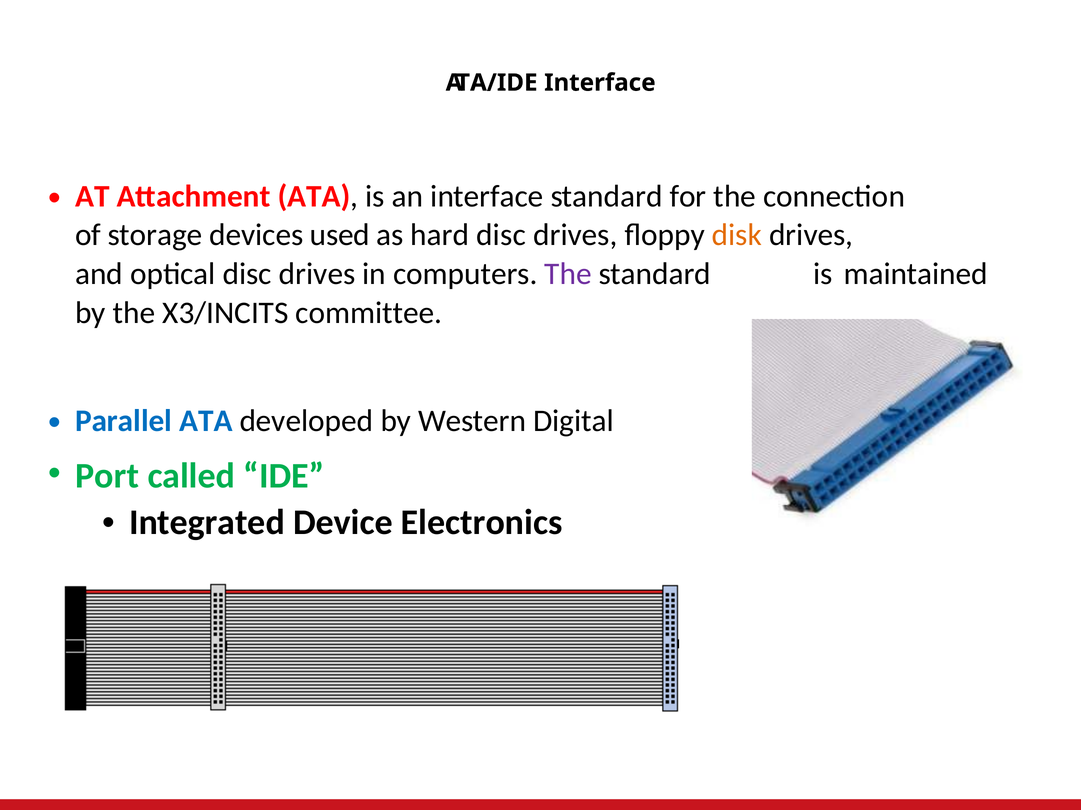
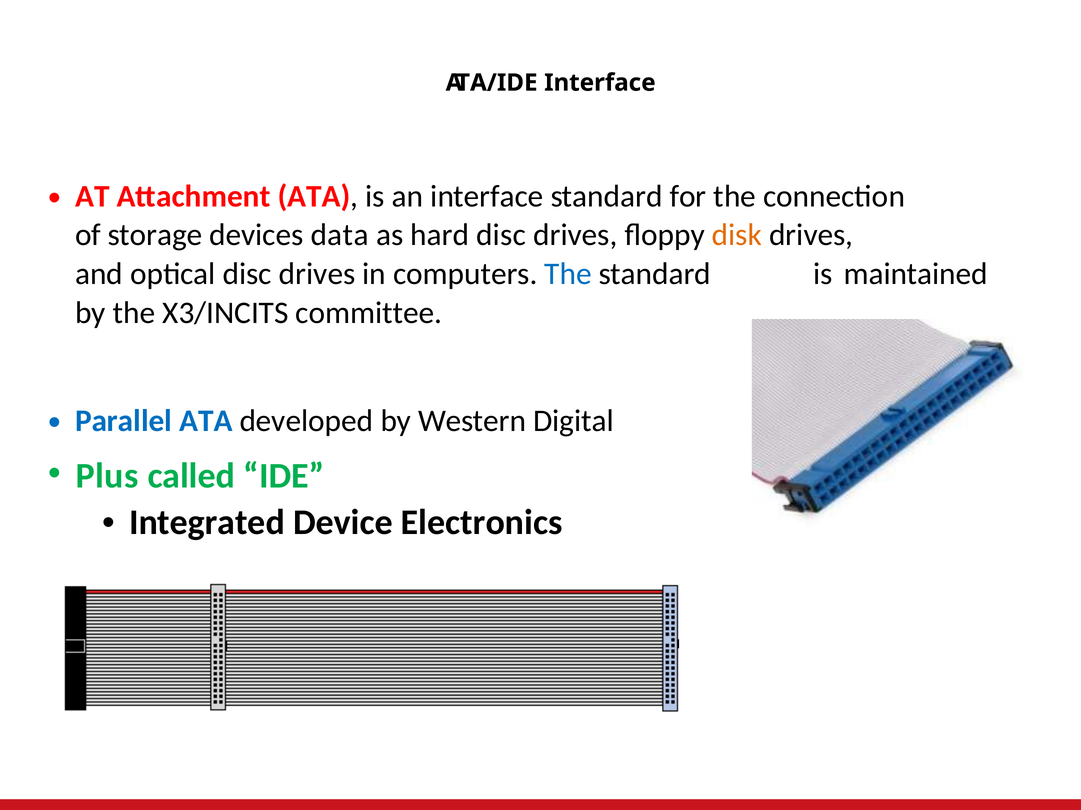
used: used -> data
The at (568, 274) colour: purple -> blue
Port: Port -> Plus
